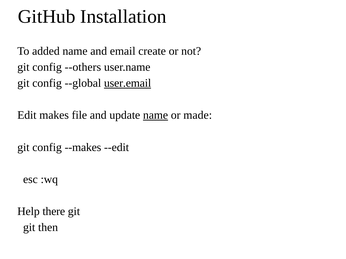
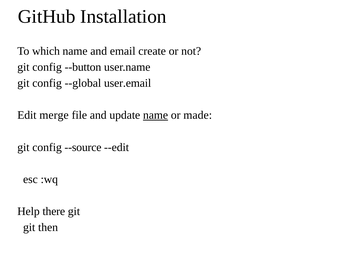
added: added -> which
--others: --others -> --button
user.email underline: present -> none
makes: makes -> merge
--makes: --makes -> --source
